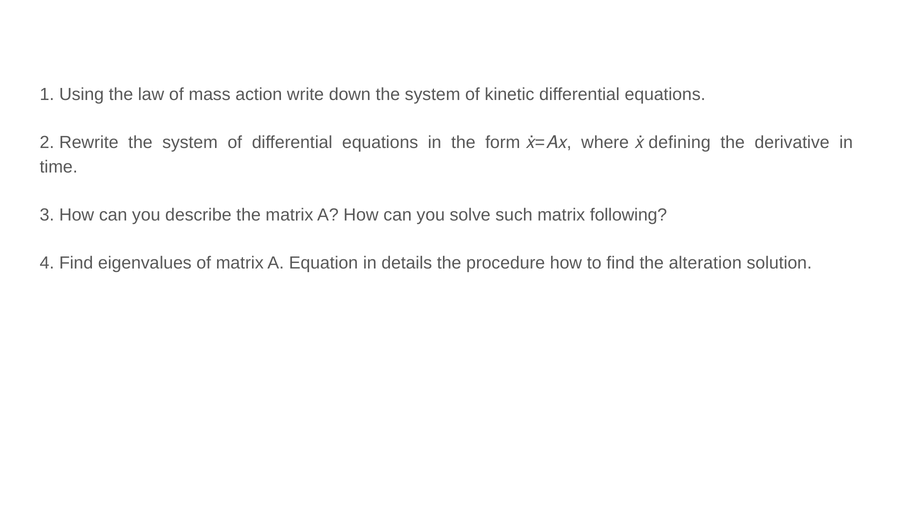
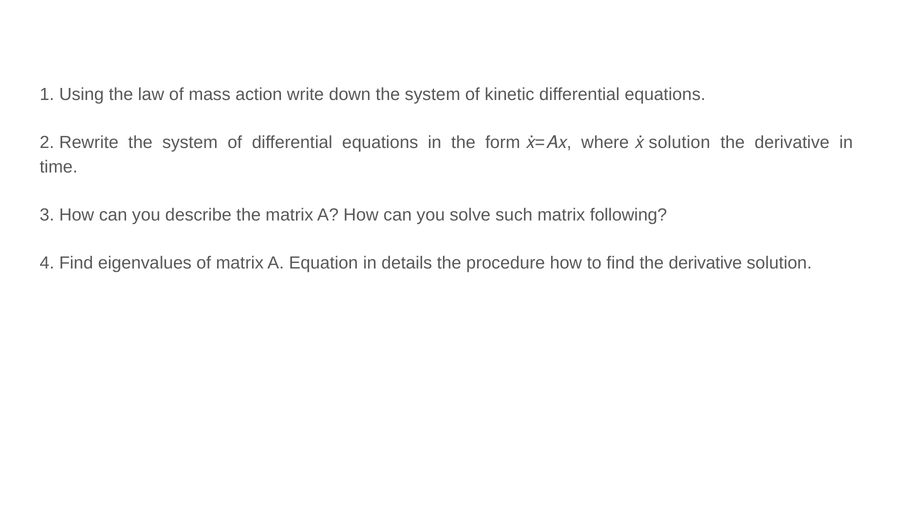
where defining: defining -> solution
find the alteration: alteration -> derivative
